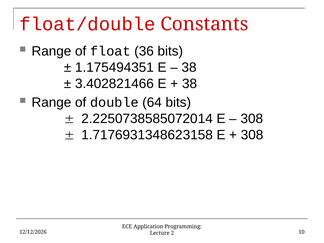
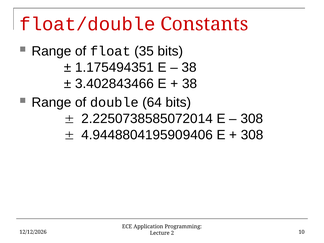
36: 36 -> 35
3.402821466: 3.402821466 -> 3.402843466
1.7176931348623158: 1.7176931348623158 -> 4.9448804195909406
